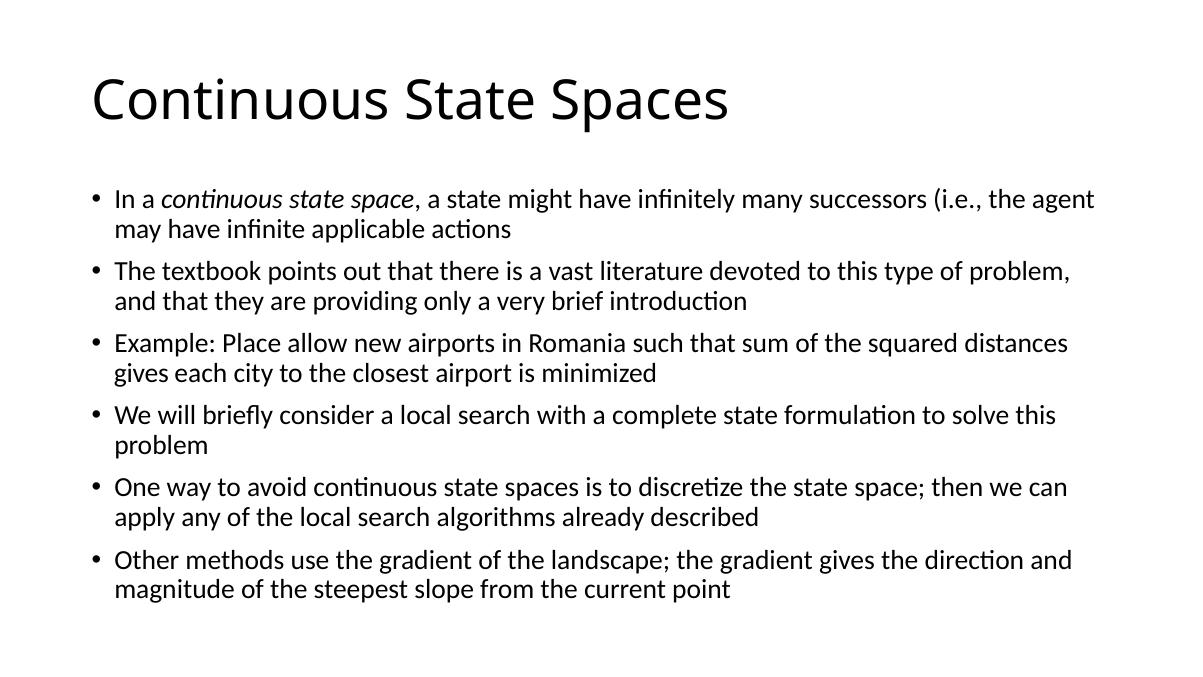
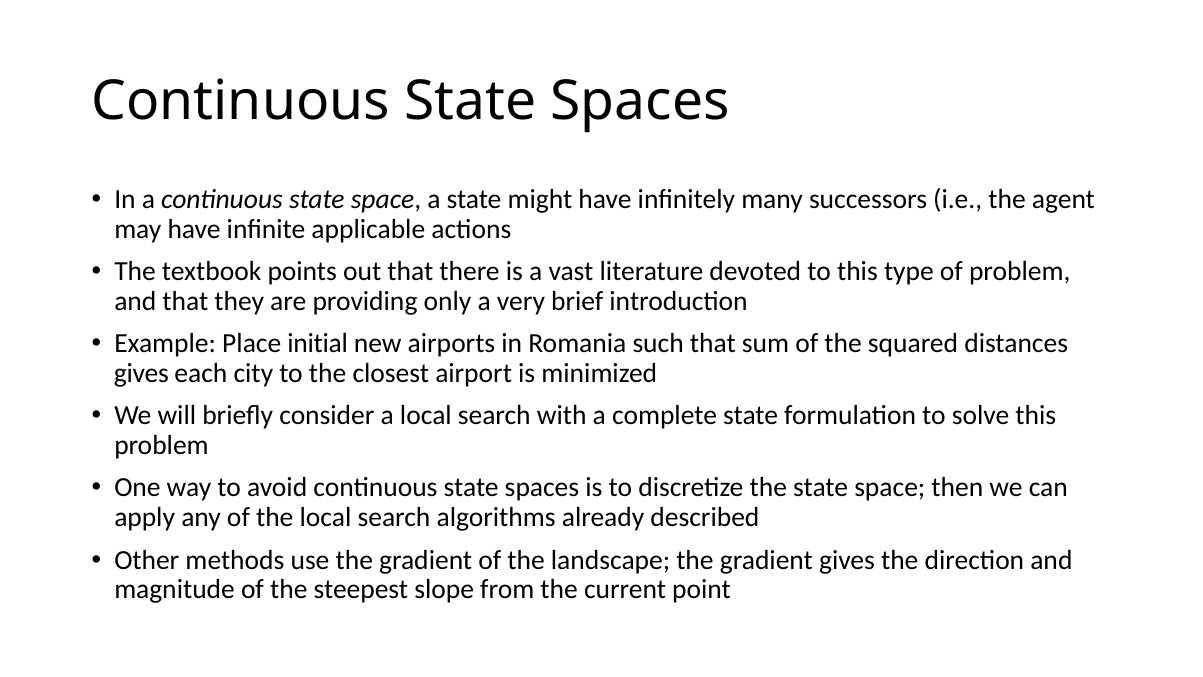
allow: allow -> initial
